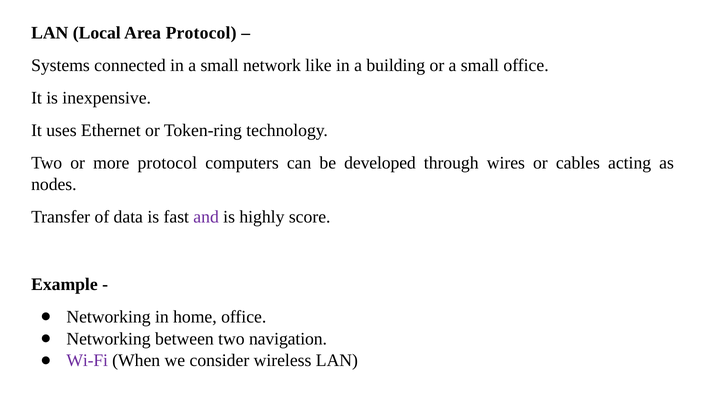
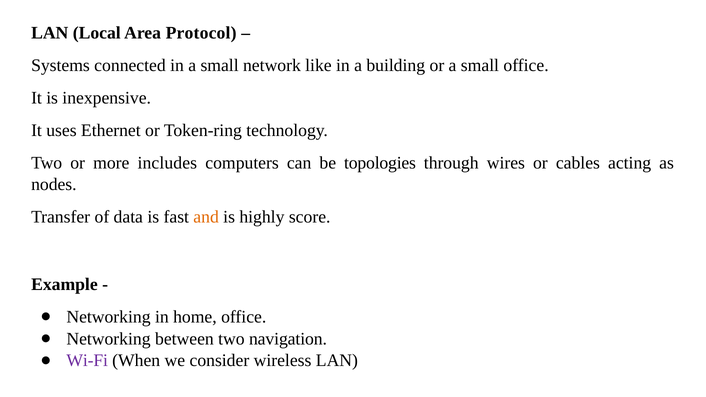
more protocol: protocol -> includes
developed: developed -> topologies
and colour: purple -> orange
